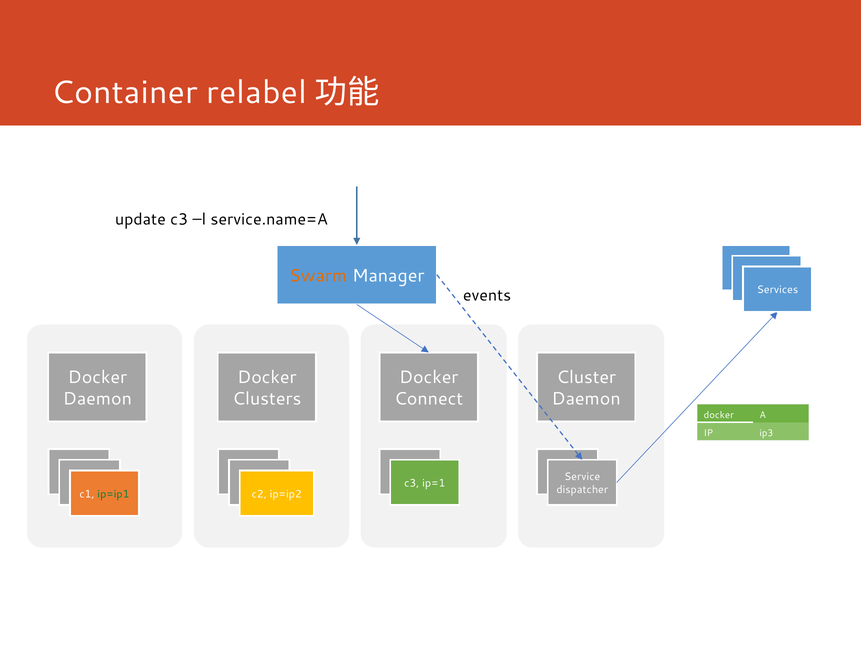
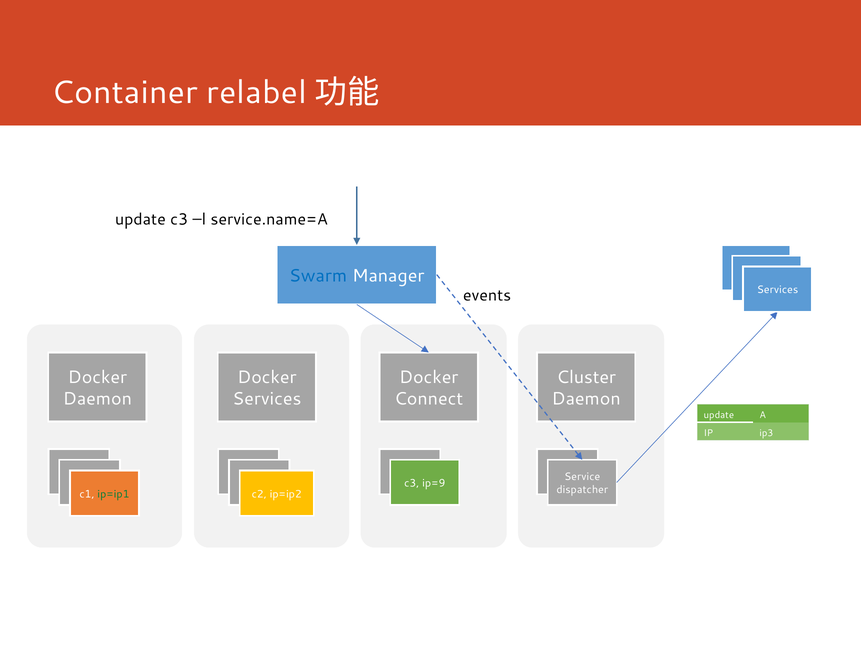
Swarm colour: orange -> blue
Clusters at (267, 399): Clusters -> Services
docker at (719, 415): docker -> update
ip=1: ip=1 -> ip=9
